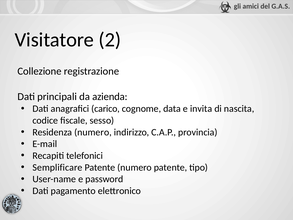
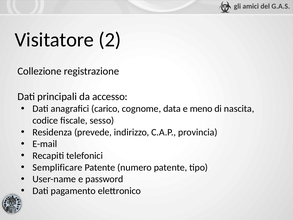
azienda: azienda -> accesso
invita: invita -> meno
Residenza numero: numero -> prevede
